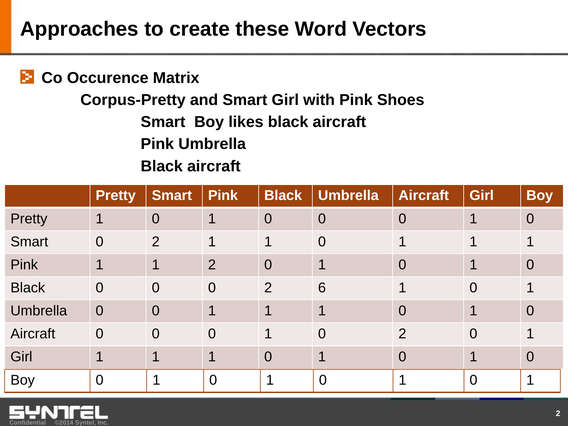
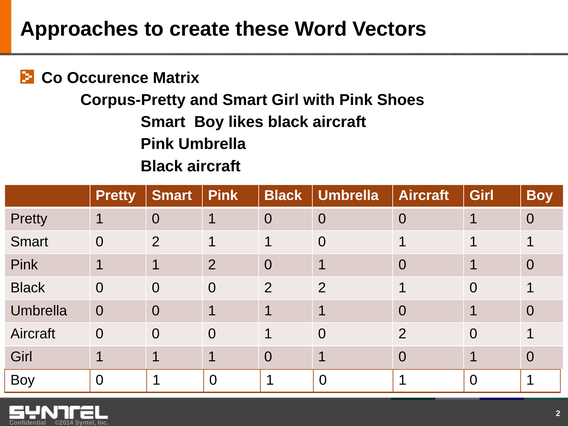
2 6: 6 -> 2
